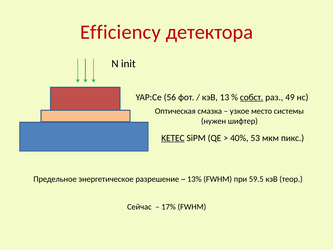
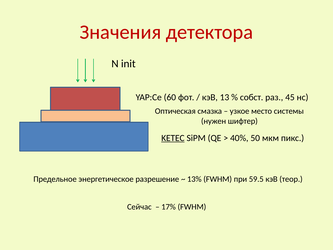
Efficiency: Efficiency -> Значения
56: 56 -> 60
собст underline: present -> none
49: 49 -> 45
53: 53 -> 50
